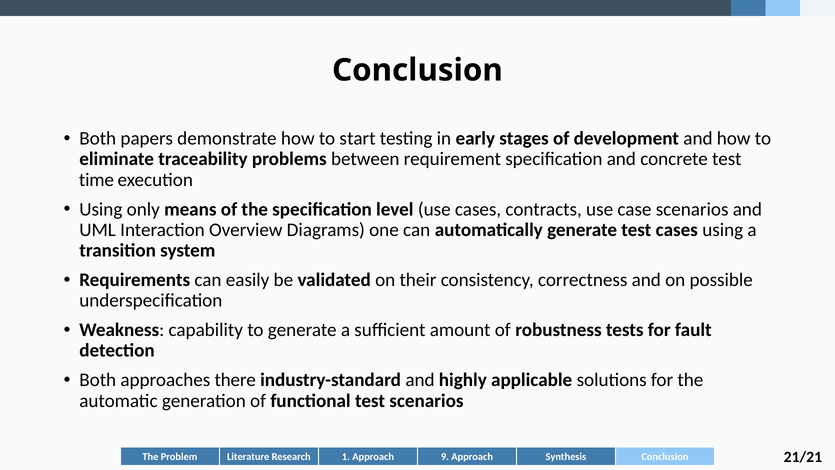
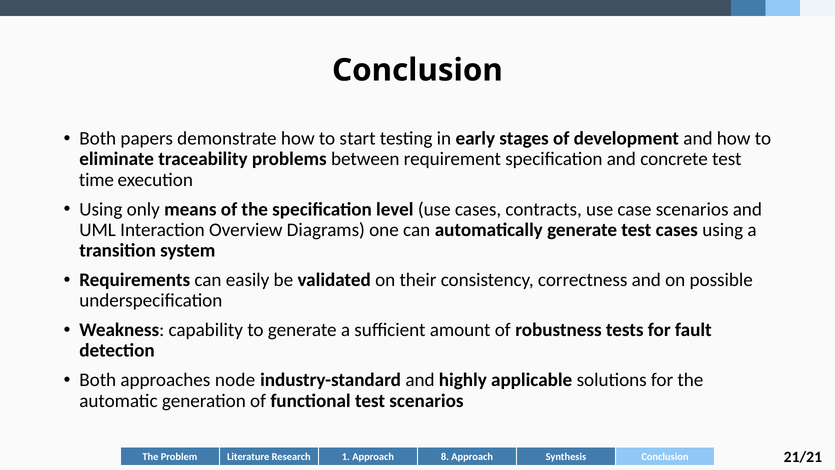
there: there -> node
9: 9 -> 8
